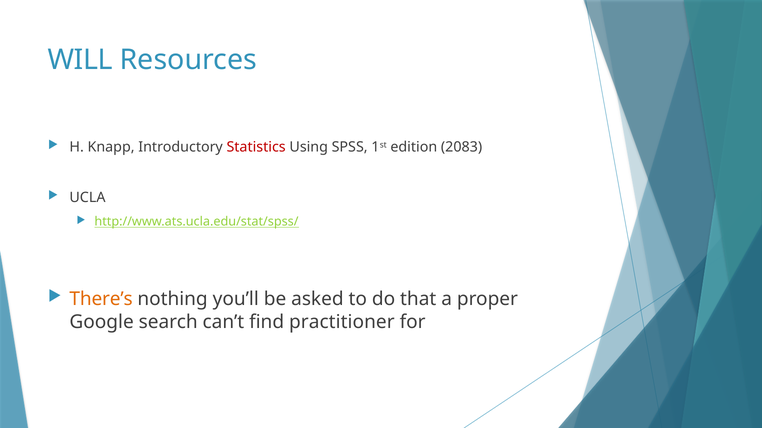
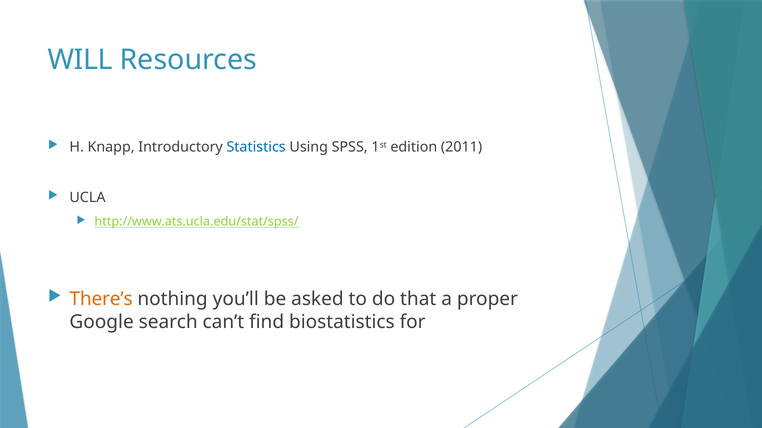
Statistics colour: red -> blue
2083: 2083 -> 2011
practitioner: practitioner -> biostatistics
